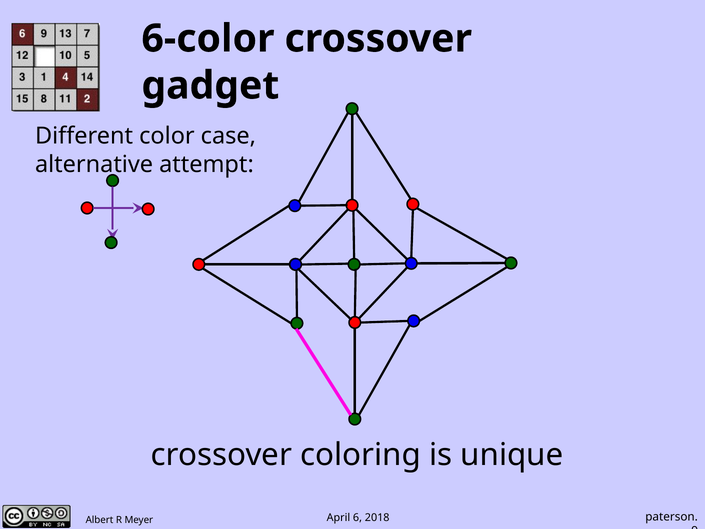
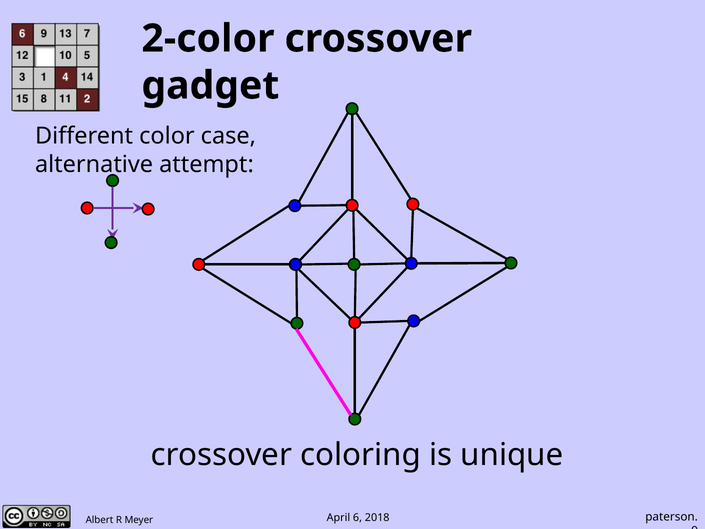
6-color: 6-color -> 2-color
